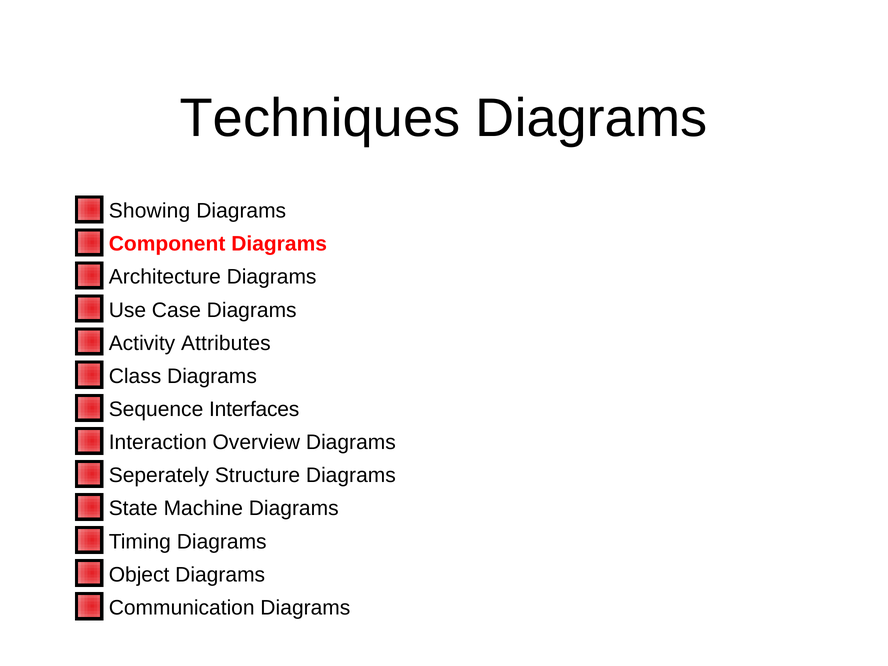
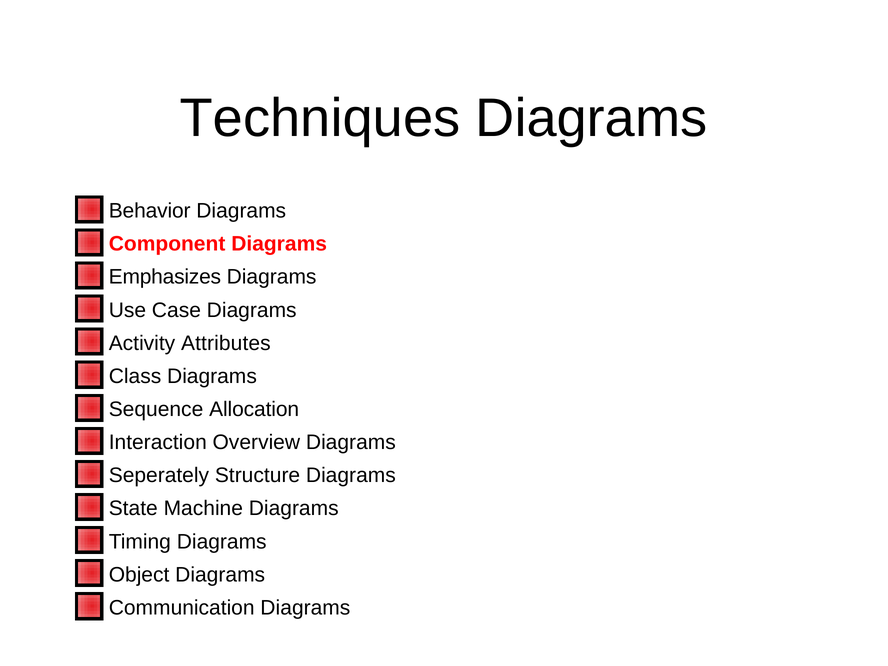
Showing: Showing -> Behavior
Architecture: Architecture -> Emphasizes
Interfaces: Interfaces -> Allocation
